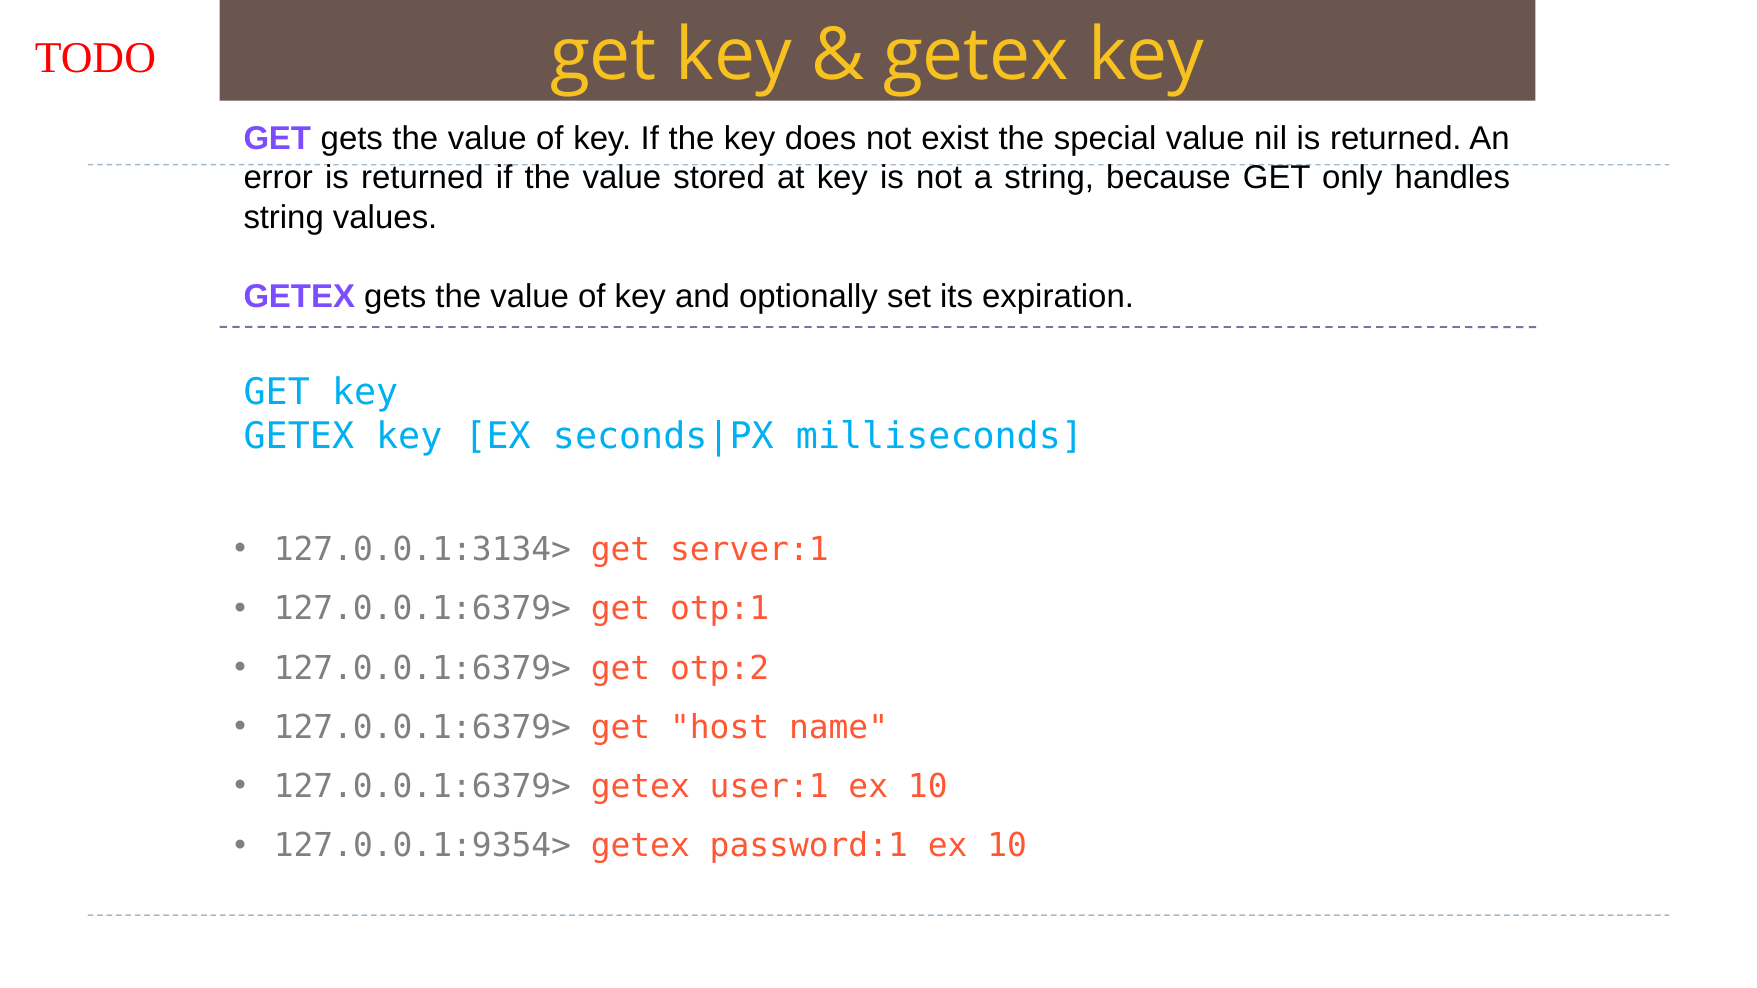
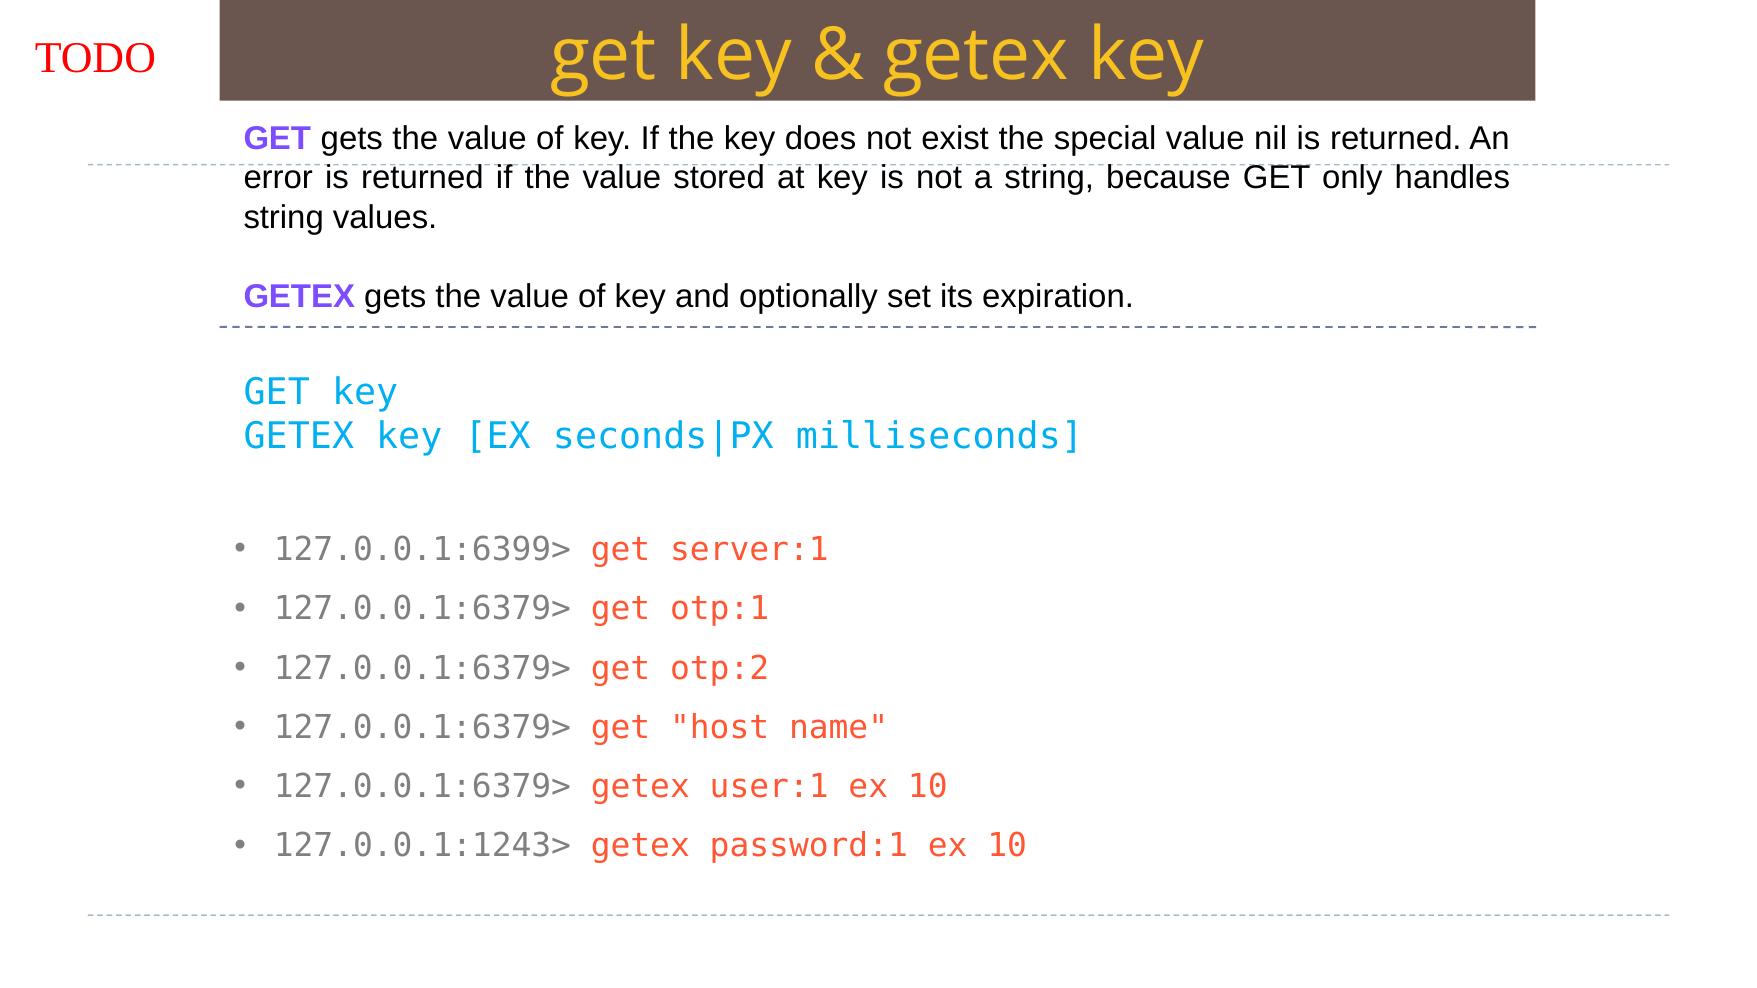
127.0.0.1:3134>: 127.0.0.1:3134> -> 127.0.0.1:6399>
127.0.0.1:9354>: 127.0.0.1:9354> -> 127.0.0.1:1243>
